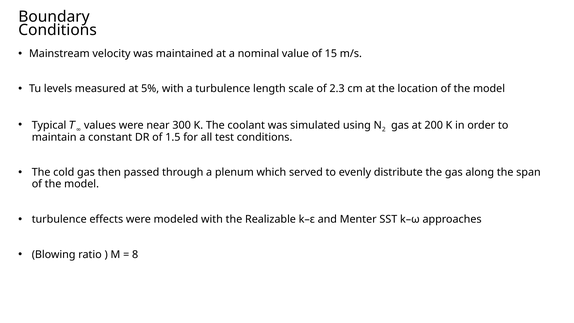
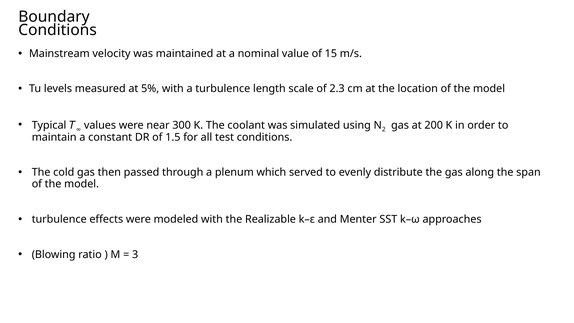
8: 8 -> 3
